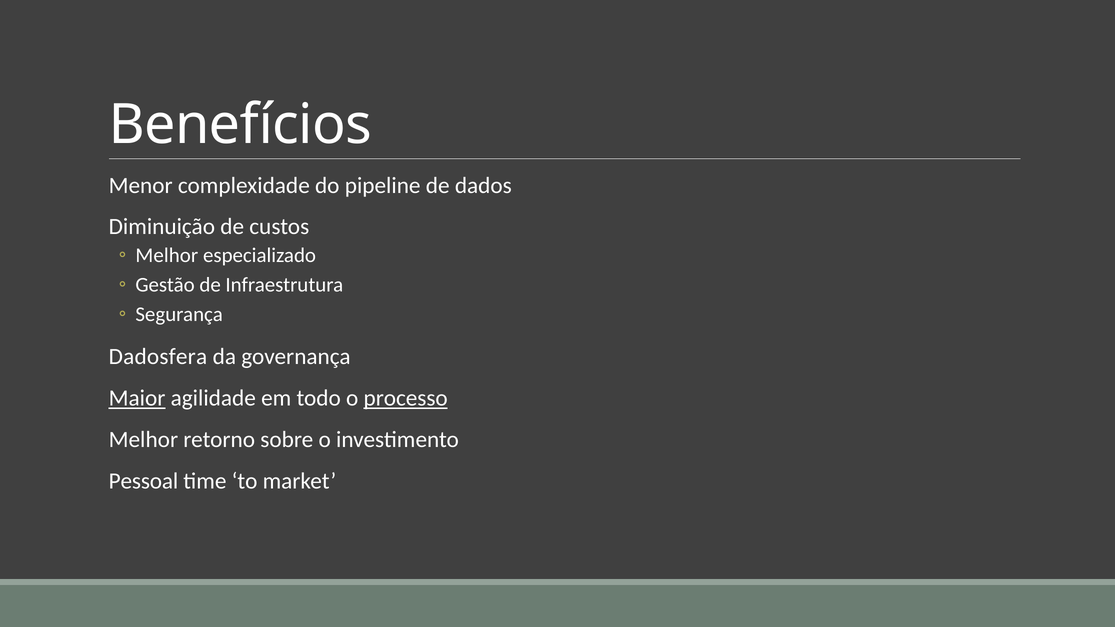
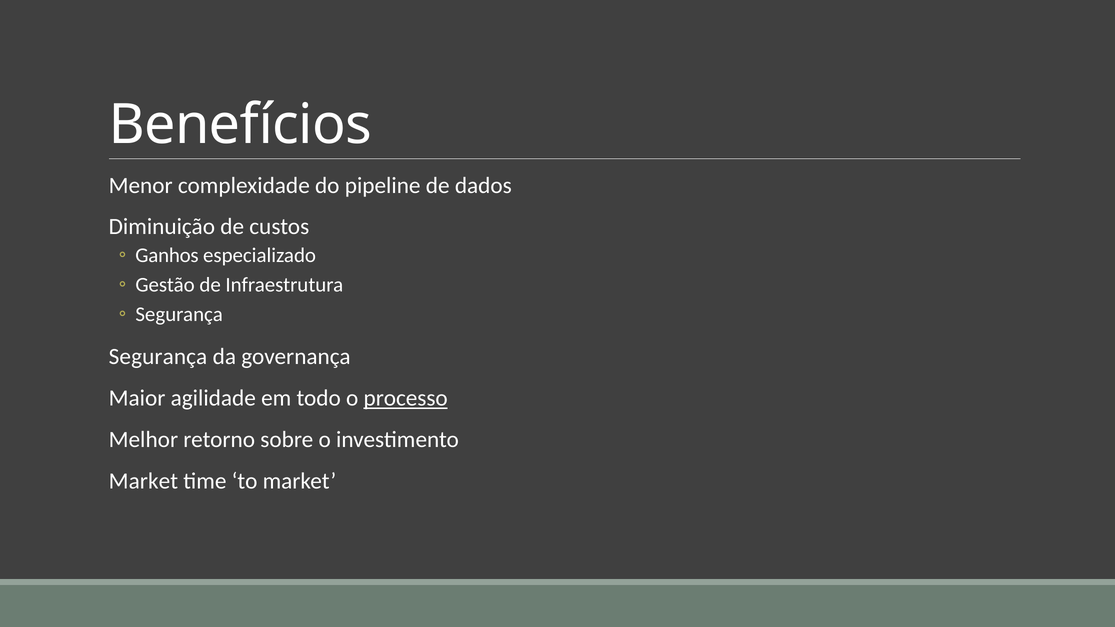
Melhor at (167, 255): Melhor -> Ganhos
Dadosfera at (158, 357): Dadosfera -> Segurança
Maior underline: present -> none
Pessoal at (143, 481): Pessoal -> Market
